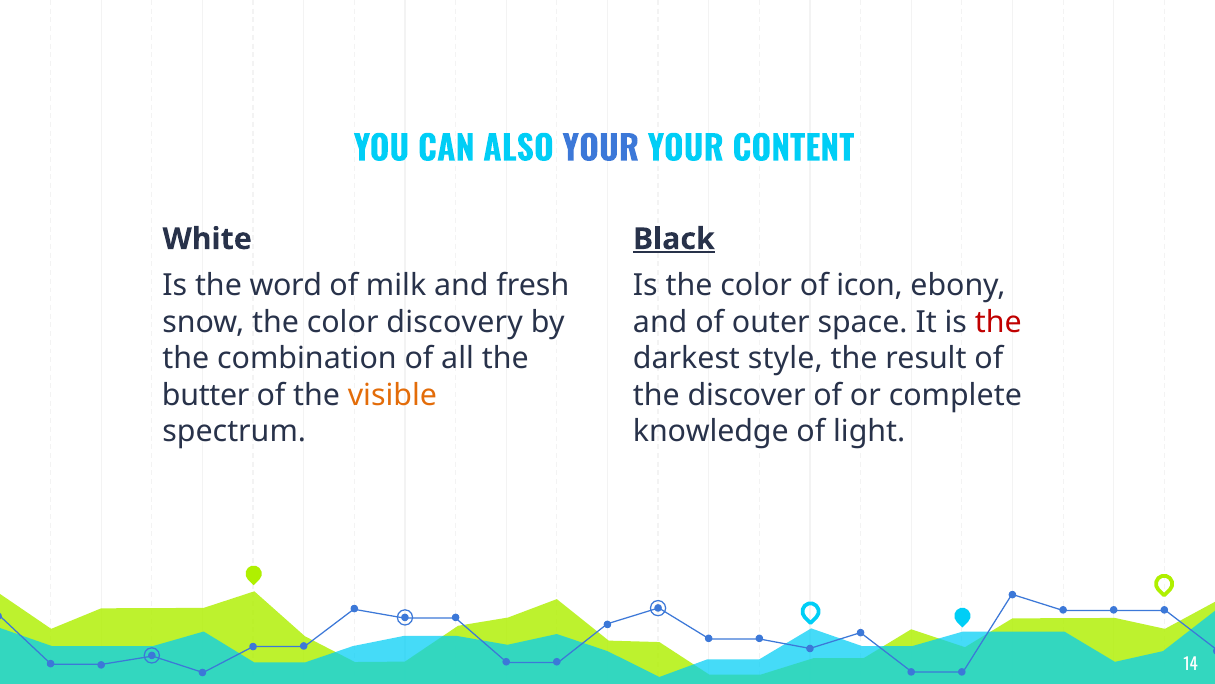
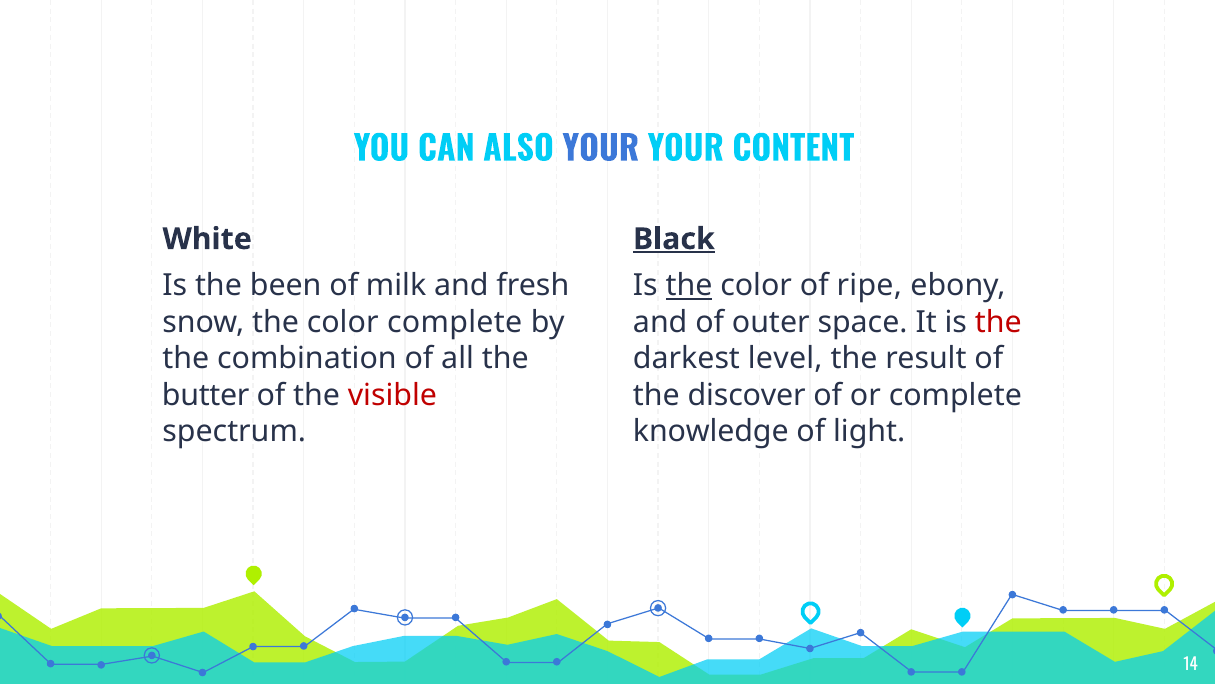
word: word -> been
the at (689, 285) underline: none -> present
icon: icon -> ripe
color discovery: discovery -> complete
style: style -> level
visible colour: orange -> red
